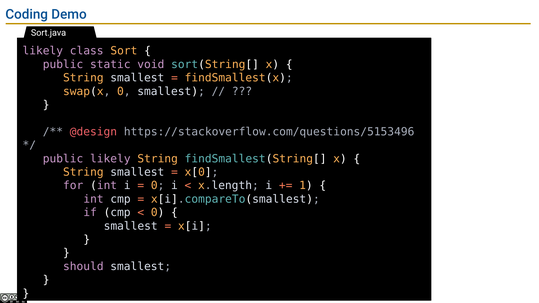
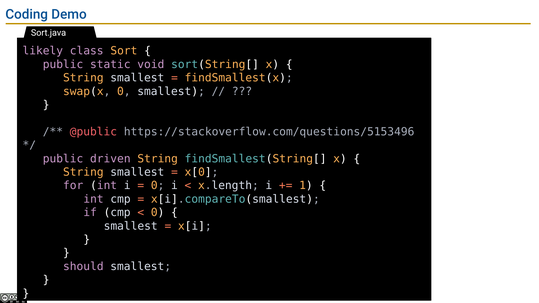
@design: @design -> @public
public likely: likely -> driven
